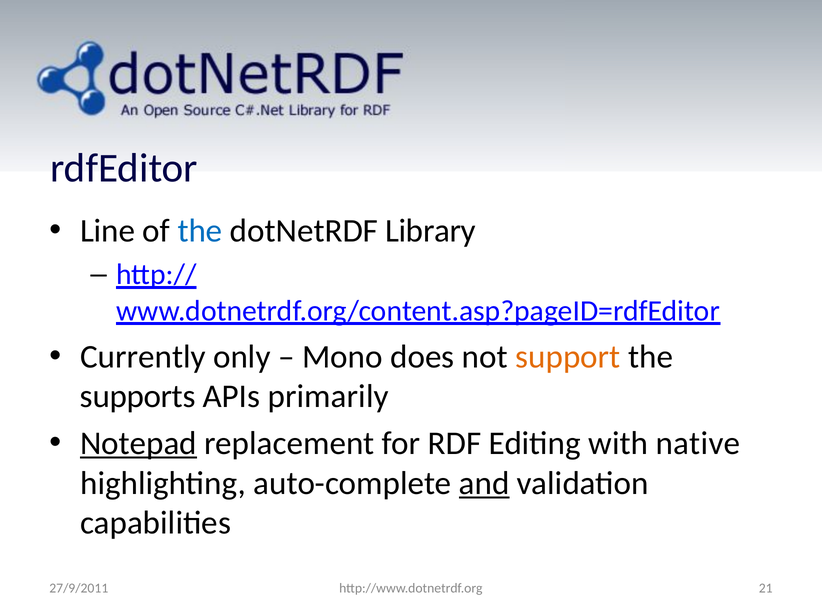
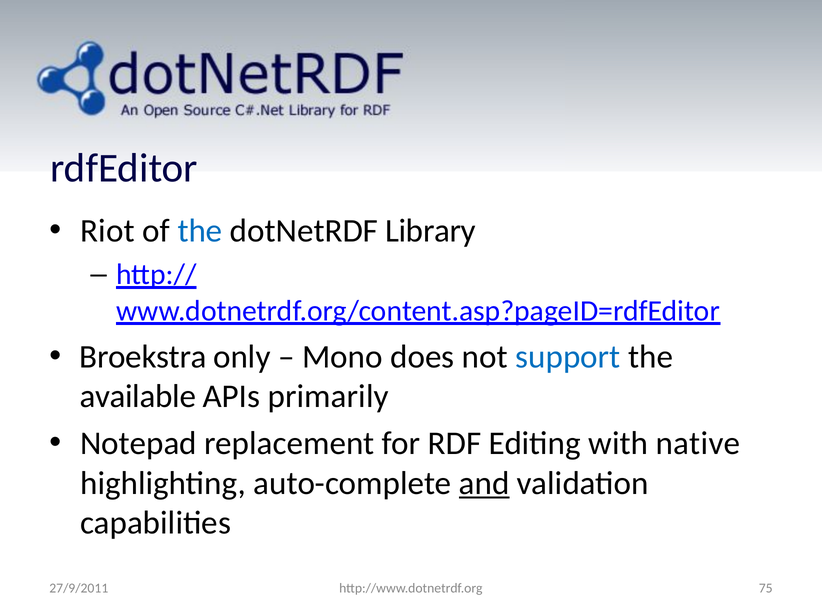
Line: Line -> Riot
Currently: Currently -> Broekstra
support colour: orange -> blue
supports: supports -> available
Notepad underline: present -> none
21: 21 -> 75
